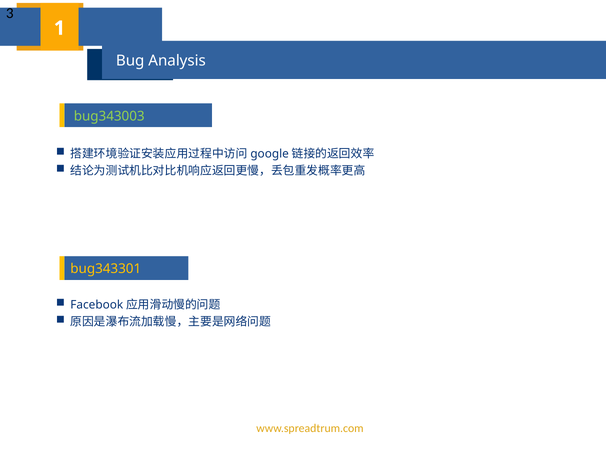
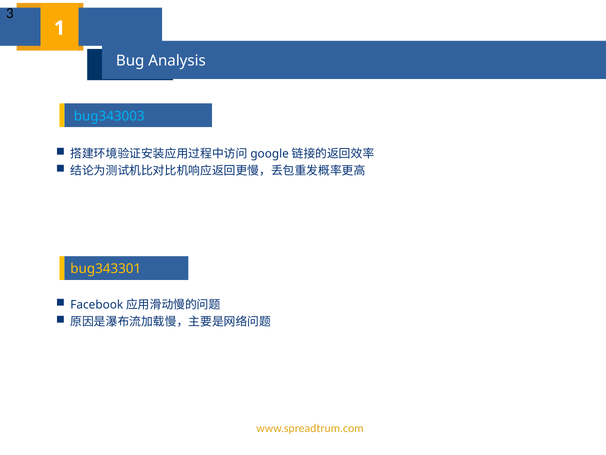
bug343003 colour: light green -> light blue
